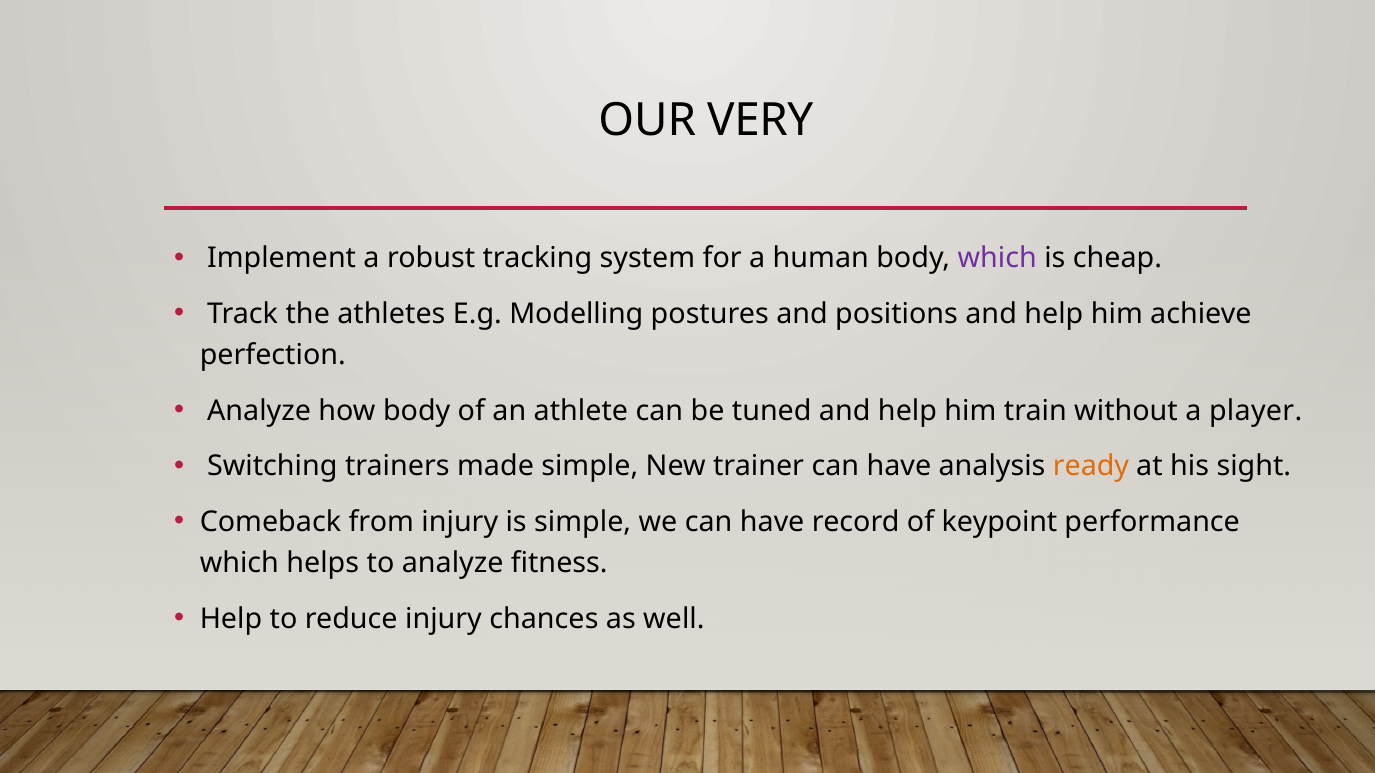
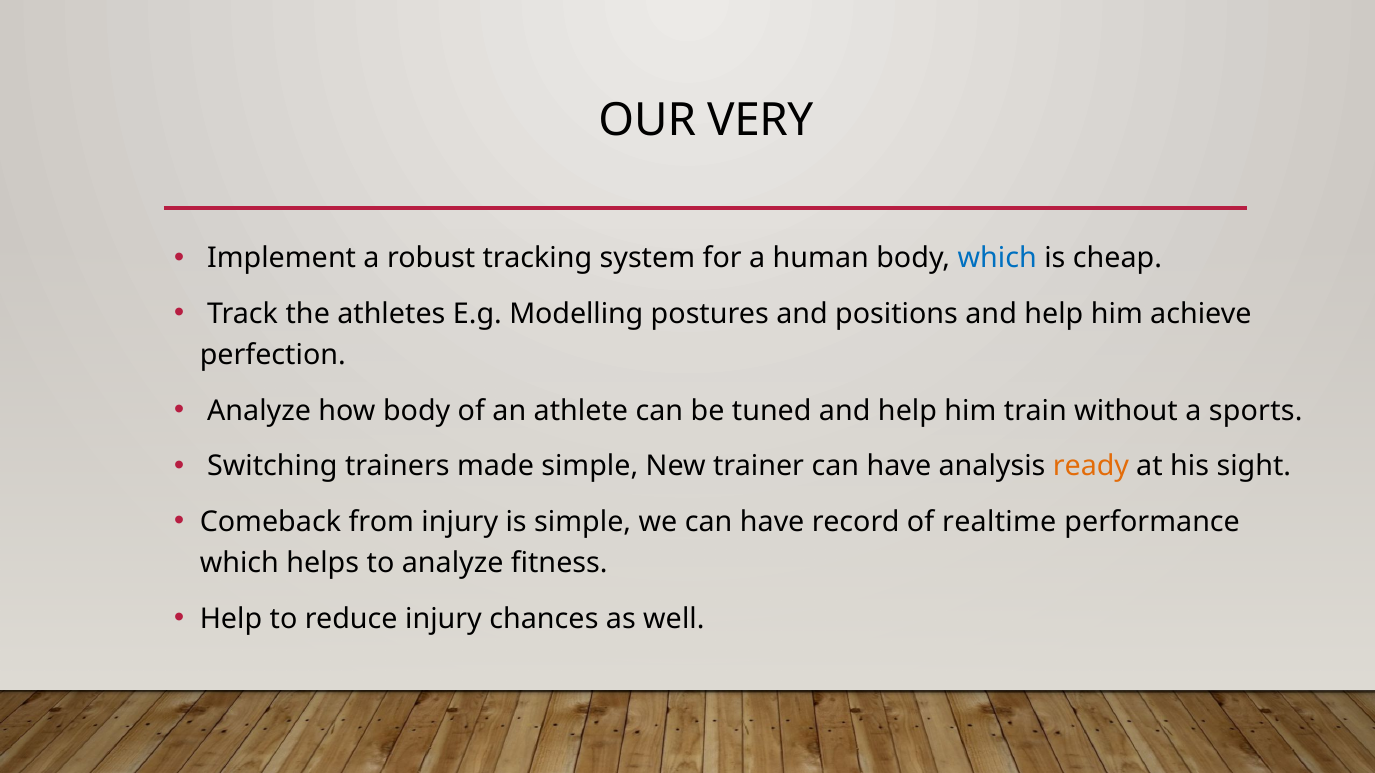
which at (997, 259) colour: purple -> blue
player: player -> sports
keypoint: keypoint -> realtime
